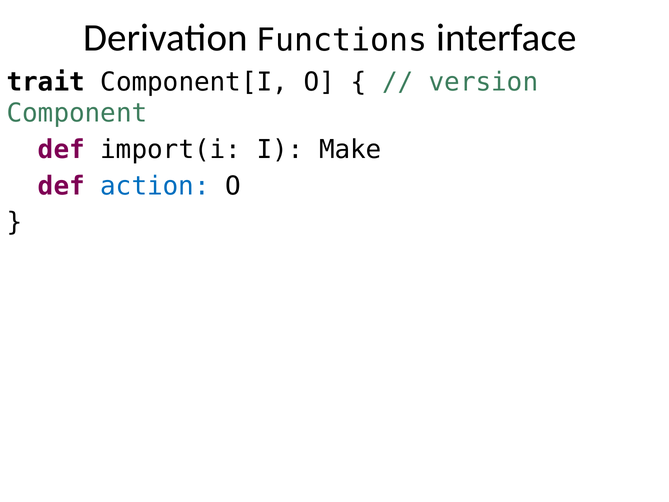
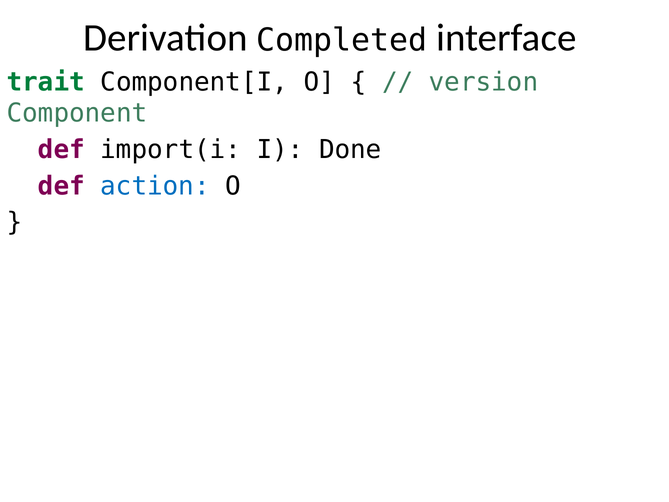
Functions: Functions -> Completed
trait colour: black -> green
Make: Make -> Done
